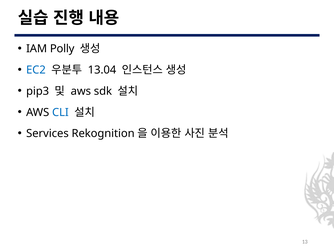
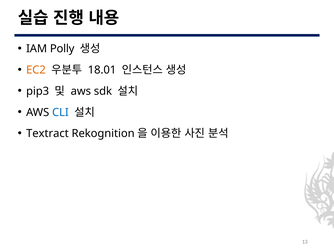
EC2 colour: blue -> orange
13.04: 13.04 -> 18.01
Services: Services -> Textract
